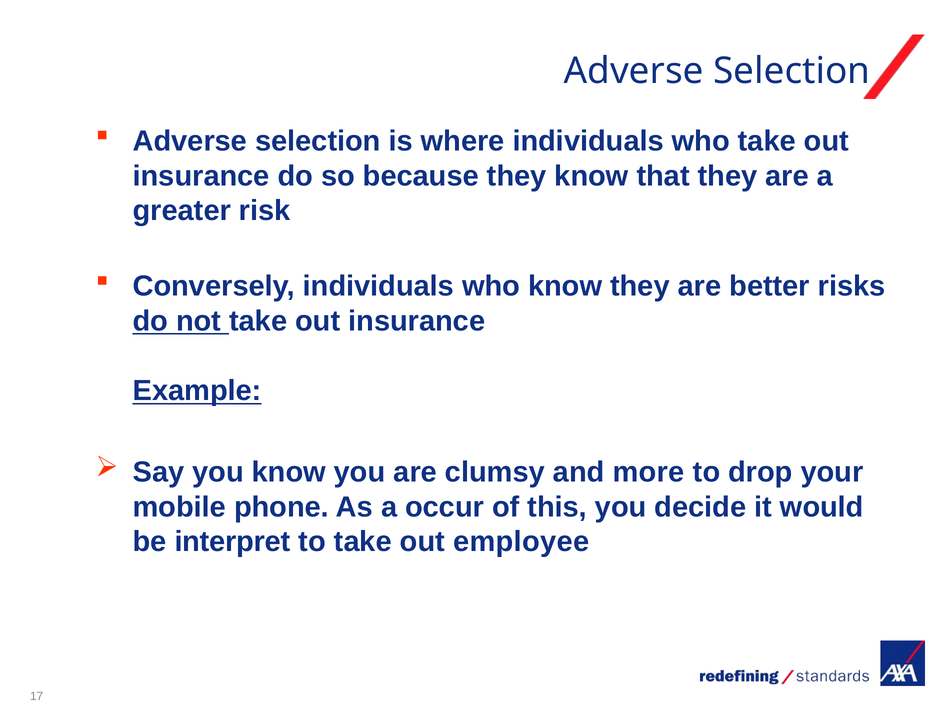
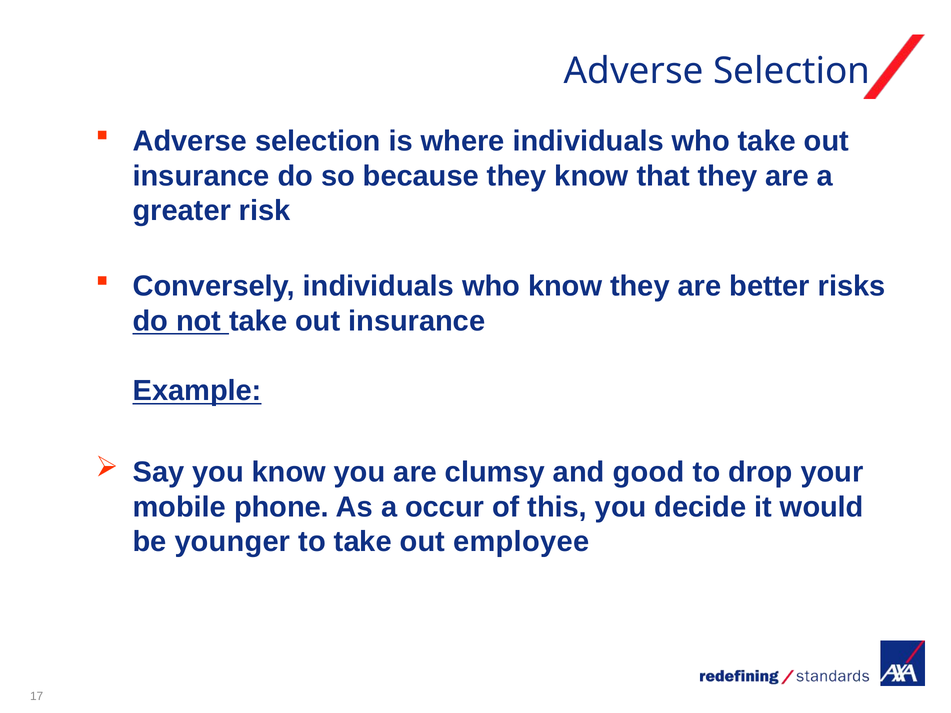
more: more -> good
interpret: interpret -> younger
